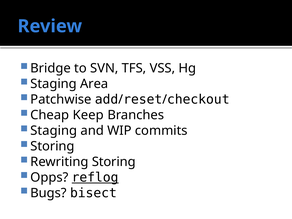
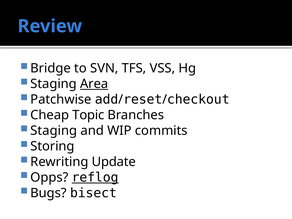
Area underline: none -> present
Keep: Keep -> Topic
Rewriting Storing: Storing -> Update
